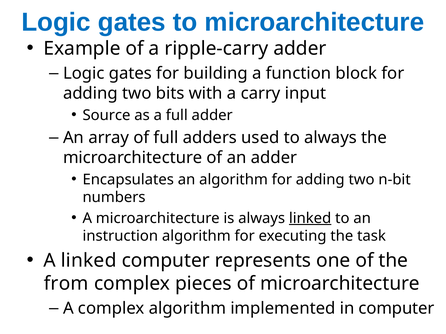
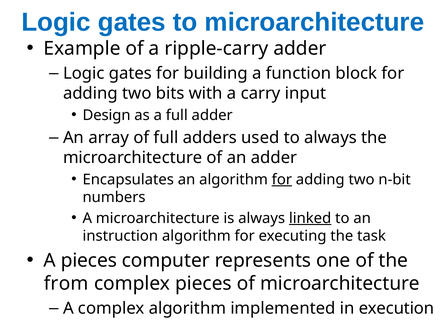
Source: Source -> Design
for at (282, 180) underline: none -> present
A linked: linked -> pieces
in computer: computer -> execution
